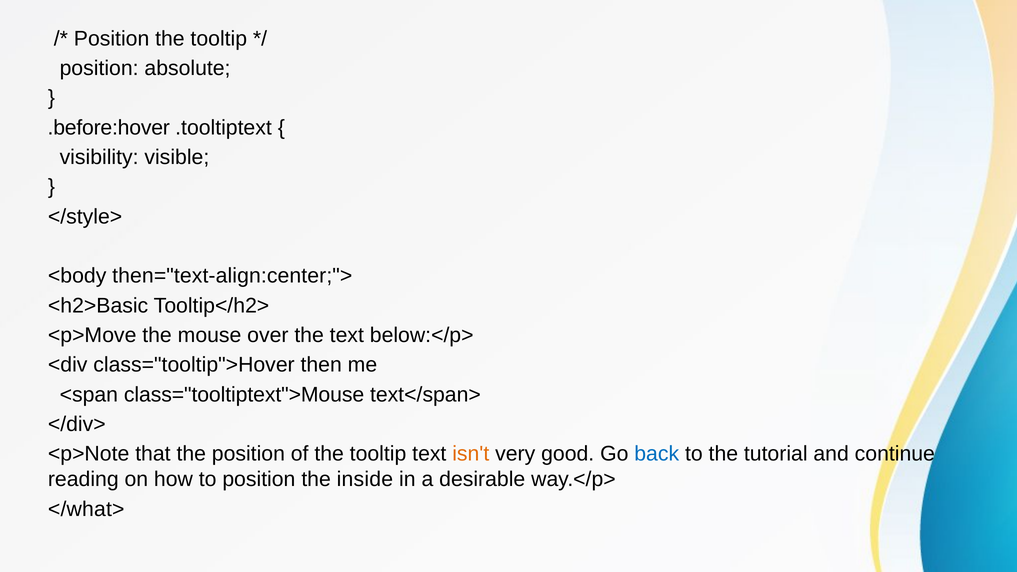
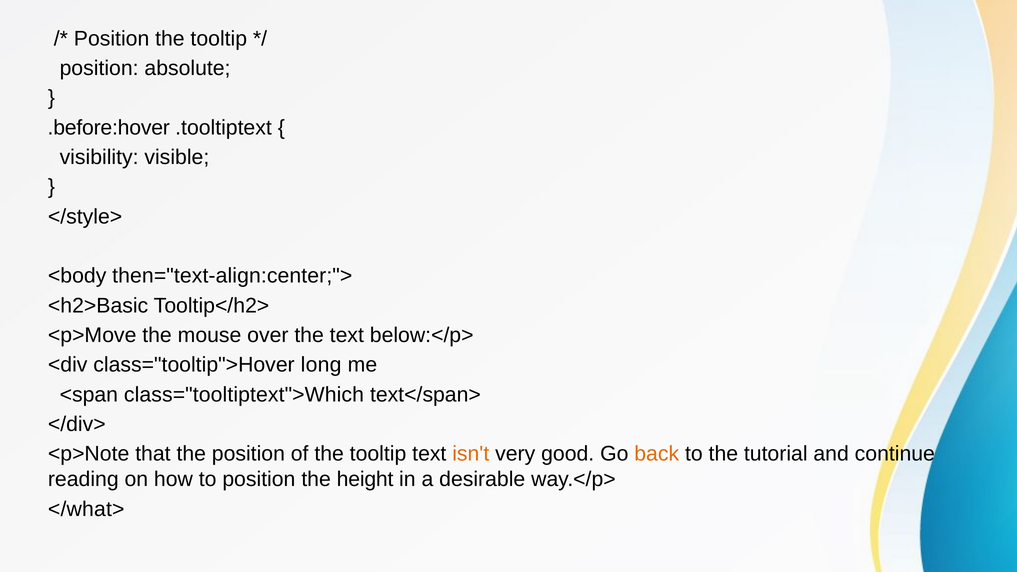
then: then -> long
class="tooltiptext">Mouse: class="tooltiptext">Mouse -> class="tooltiptext">Which
back colour: blue -> orange
inside: inside -> height
